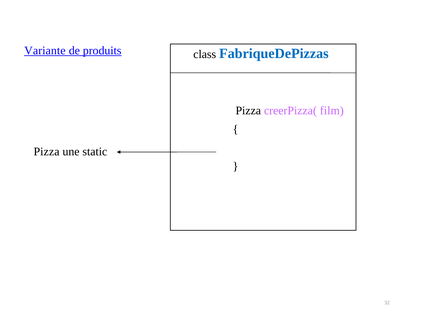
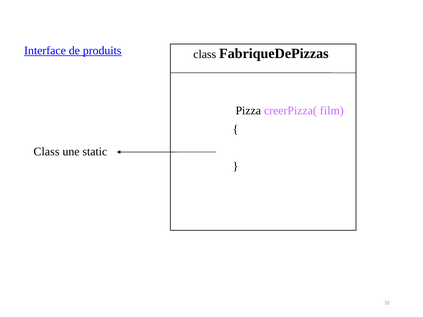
Variante: Variante -> Interface
FabriqueDePizzas colour: blue -> black
Pizza at (47, 152): Pizza -> Class
